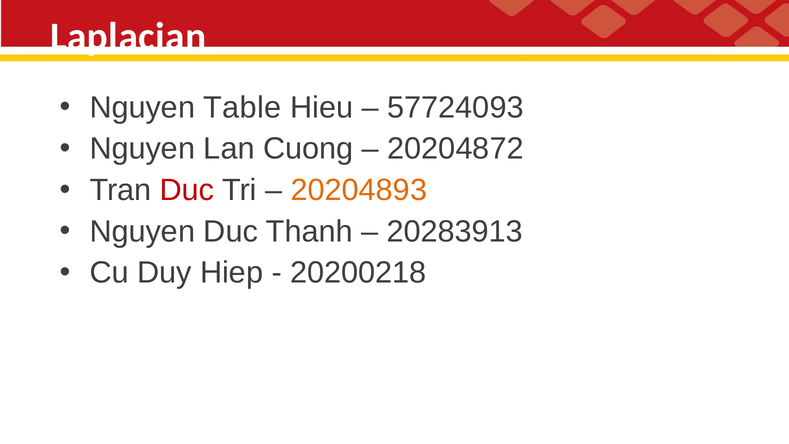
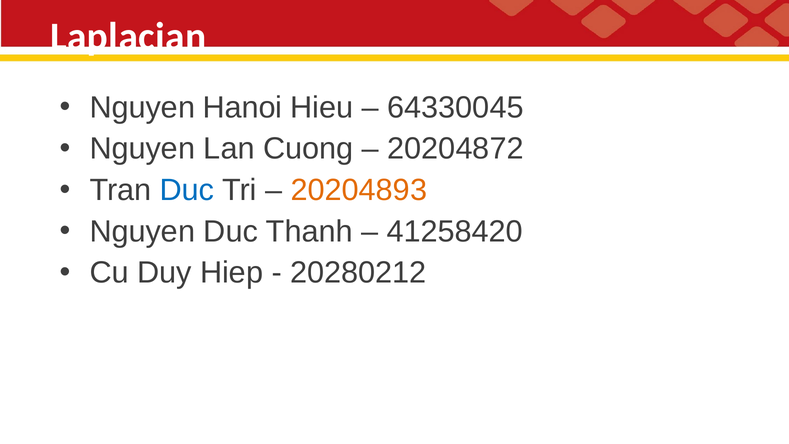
Table: Table -> Hanoi
57724093: 57724093 -> 64330045
Duc at (187, 190) colour: red -> blue
20283913: 20283913 -> 41258420
20200218: 20200218 -> 20280212
